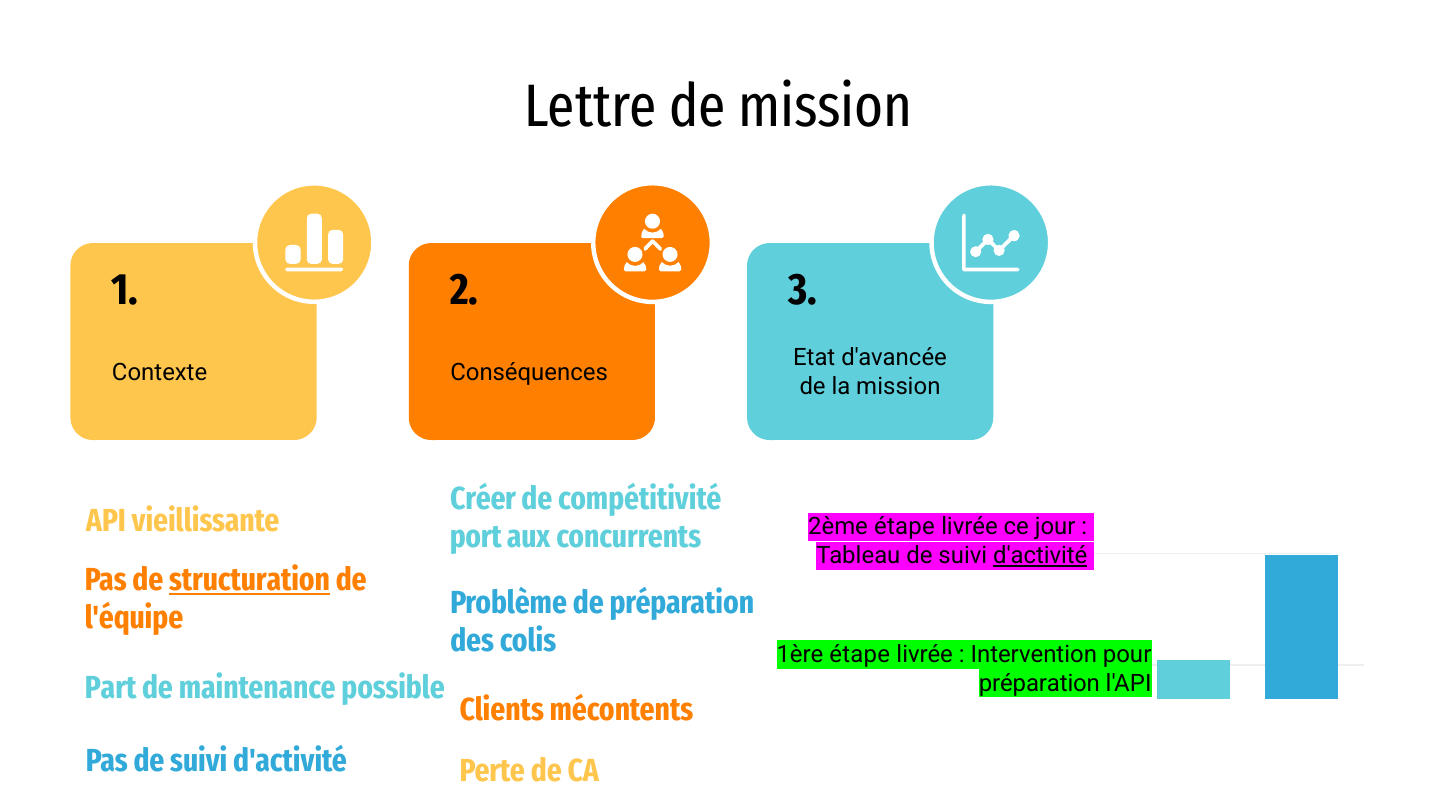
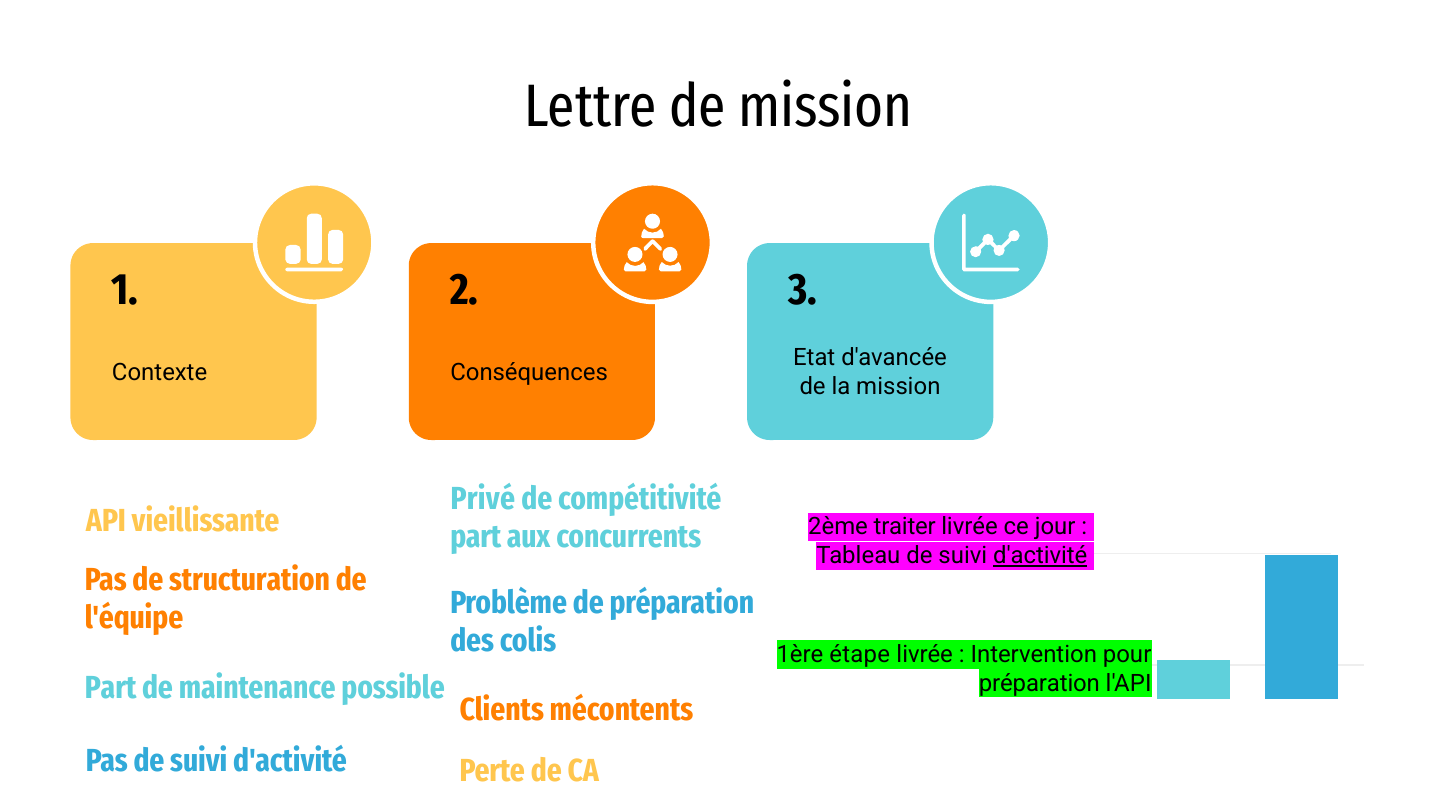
Créer: Créer -> Privé
2ème étape: étape -> traiter
port at (476, 537): port -> part
structuration underline: present -> none
